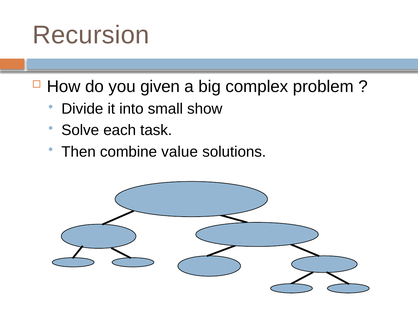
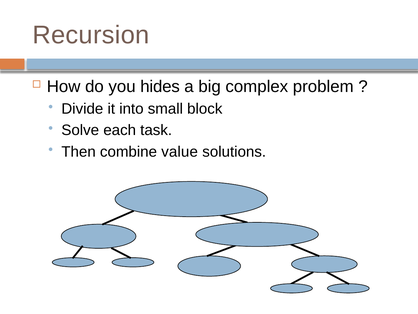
given: given -> hides
show: show -> block
